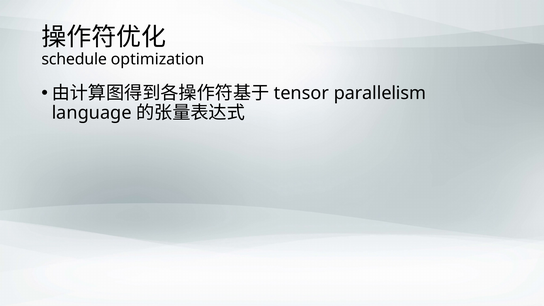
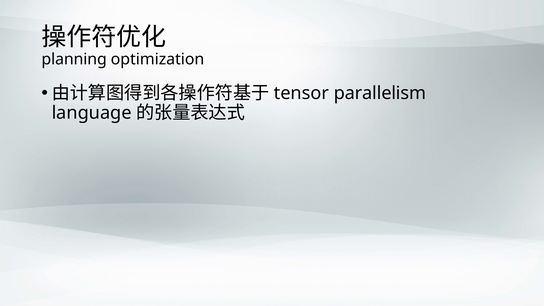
schedule: schedule -> planning
